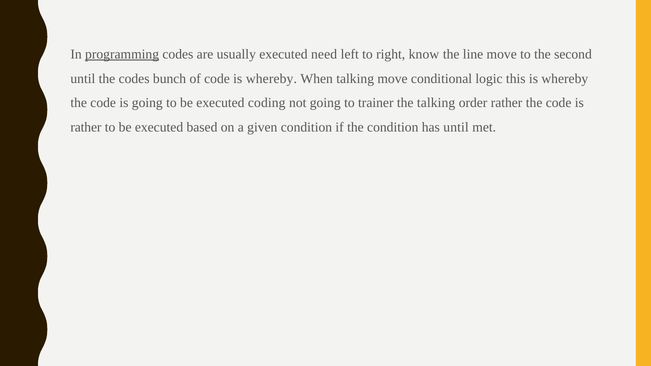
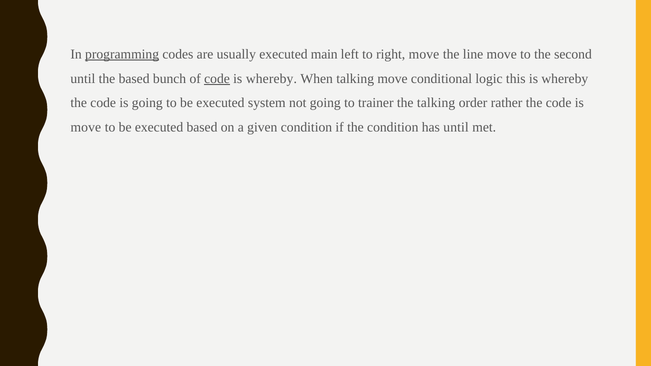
need: need -> main
right know: know -> move
the codes: codes -> based
code at (217, 79) underline: none -> present
coding: coding -> system
rather at (86, 127): rather -> move
